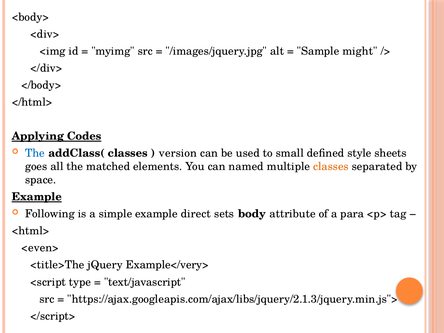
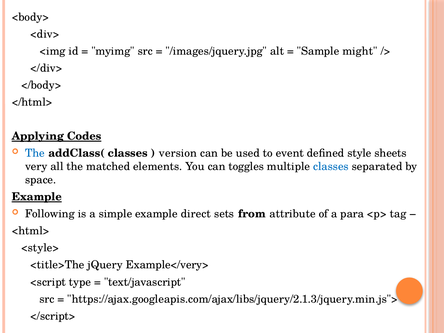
small: small -> event
goes: goes -> very
named: named -> toggles
classes at (331, 167) colour: orange -> blue
body: body -> from
<even>: <even> -> <style>
